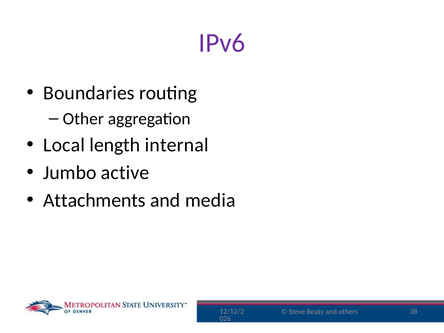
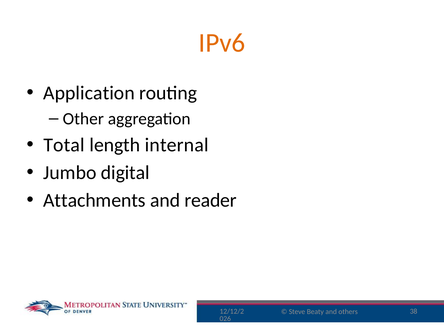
IPv6 colour: purple -> orange
Boundaries: Boundaries -> Application
Local: Local -> Total
active: active -> digital
media: media -> reader
